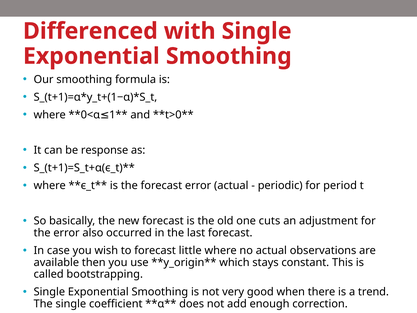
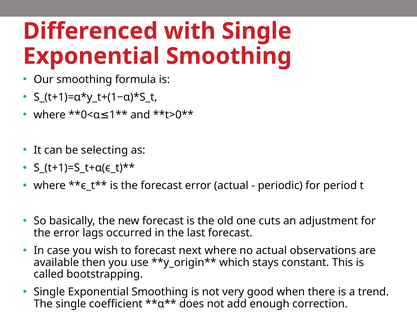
response: response -> selecting
also: also -> lags
little: little -> next
